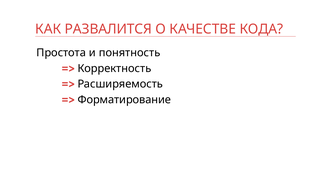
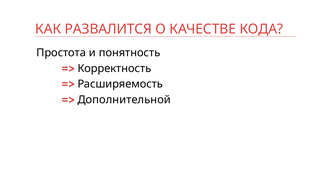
Форматирование: Форматирование -> Дополнительной
